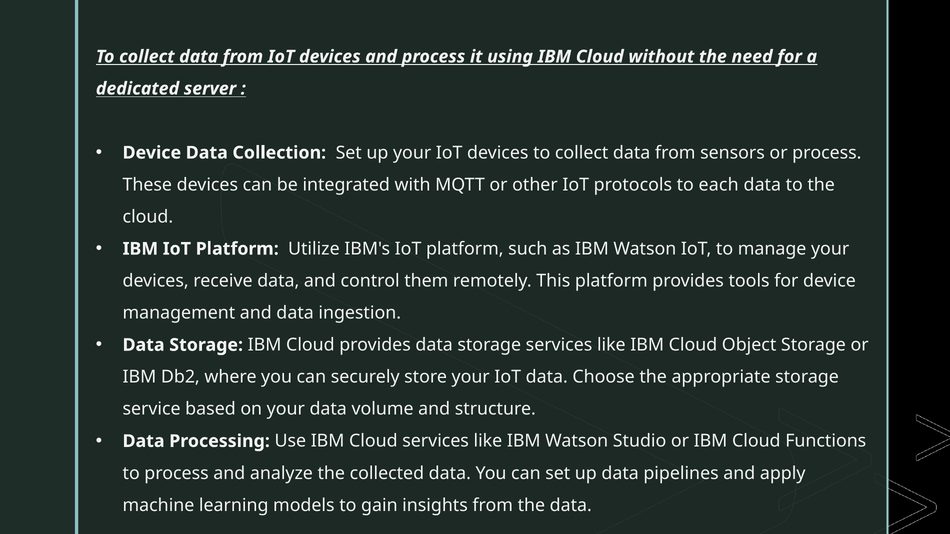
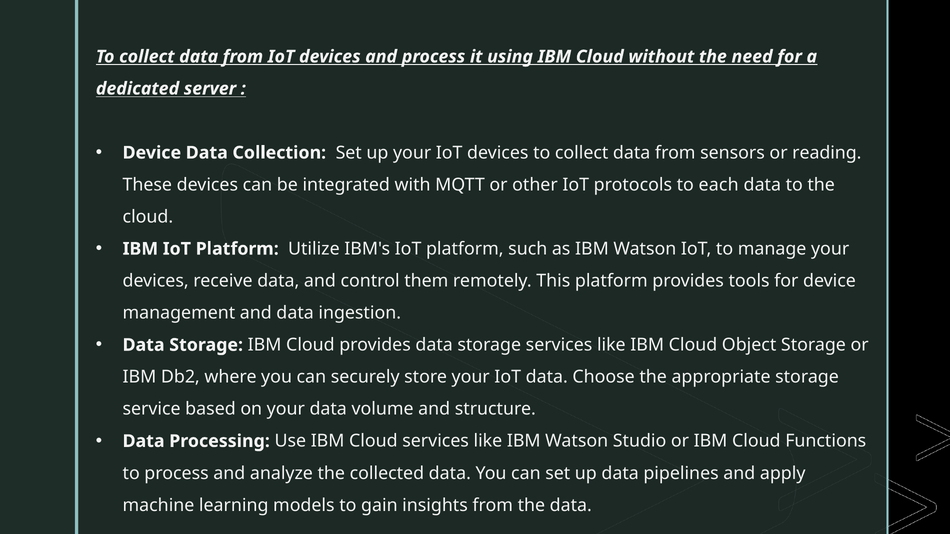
or process: process -> reading
